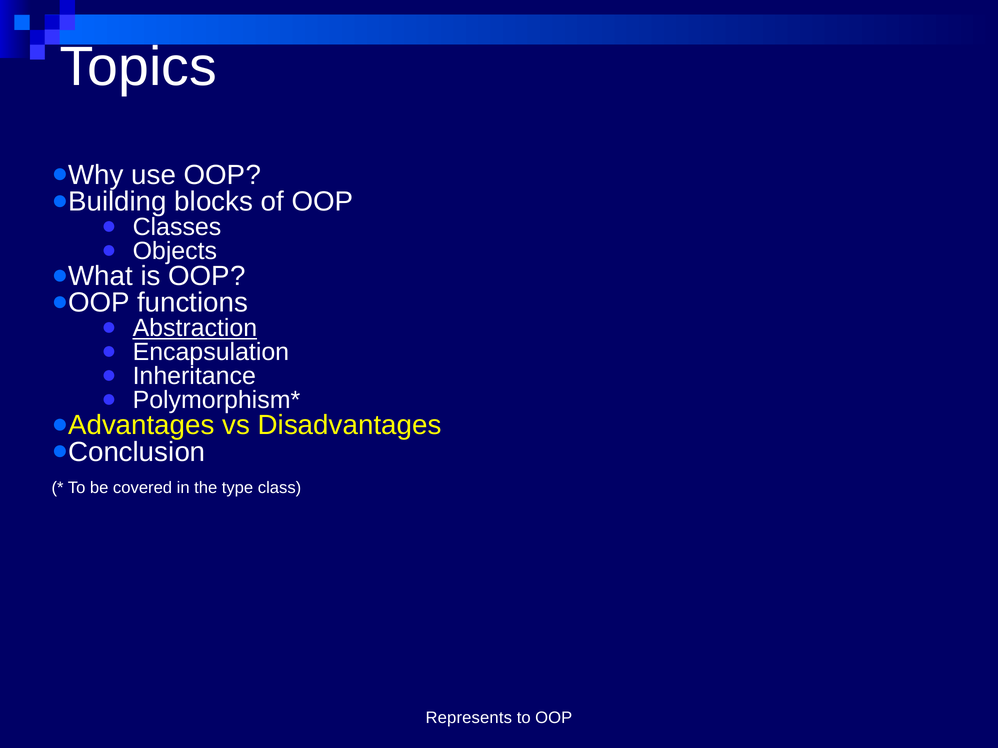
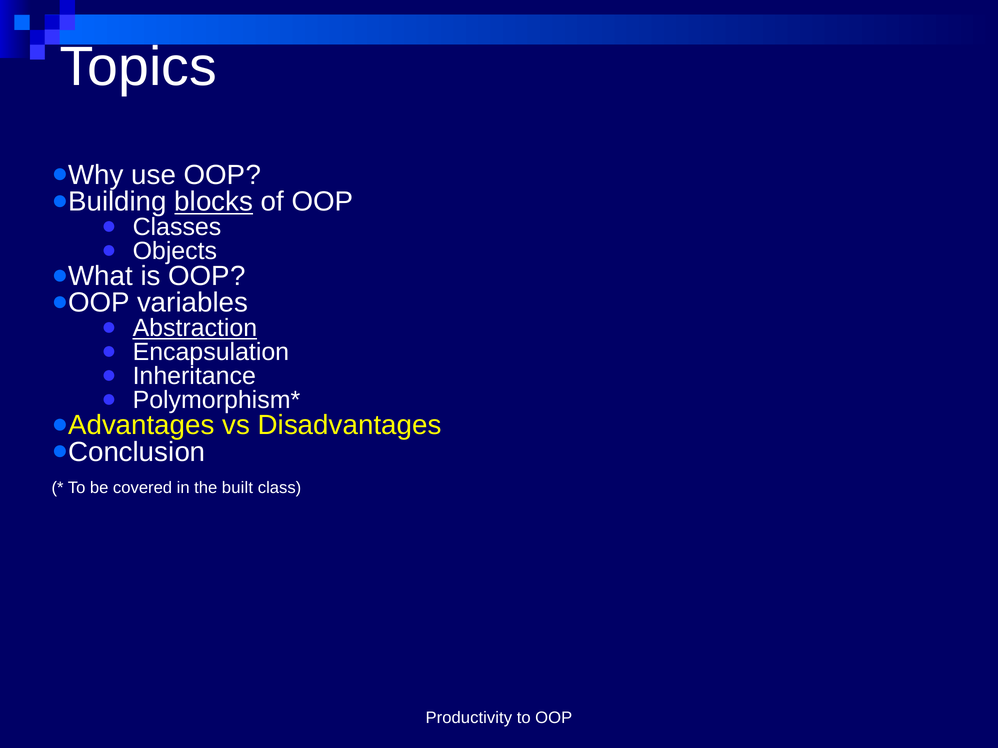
blocks underline: none -> present
functions: functions -> variables
type: type -> built
Represents: Represents -> Productivity
